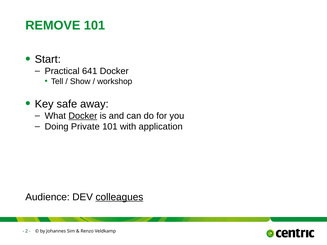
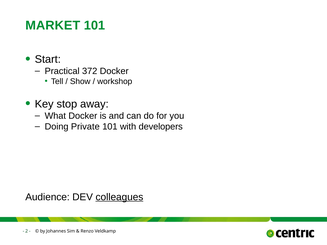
REMOVE: REMOVE -> MARKET
641: 641 -> 372
safe: safe -> stop
Docker at (83, 116) underline: present -> none
application: application -> developers
